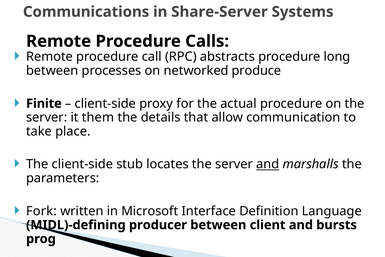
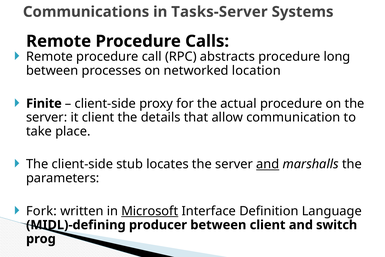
Share-Server: Share-Server -> Tasks-Server
produce: produce -> location
it them: them -> client
Microsoft underline: none -> present
bursts: bursts -> switch
